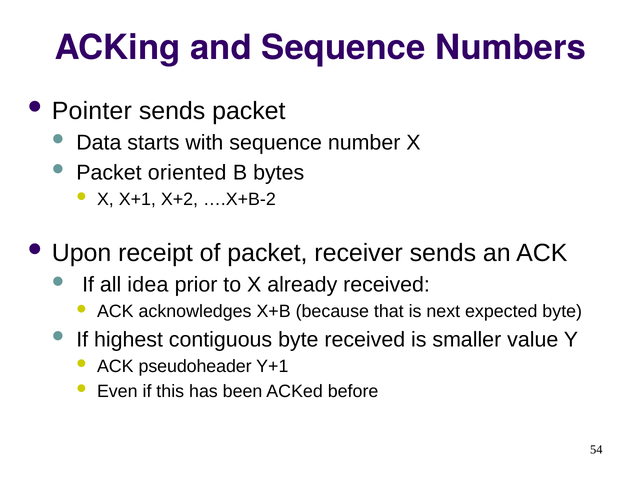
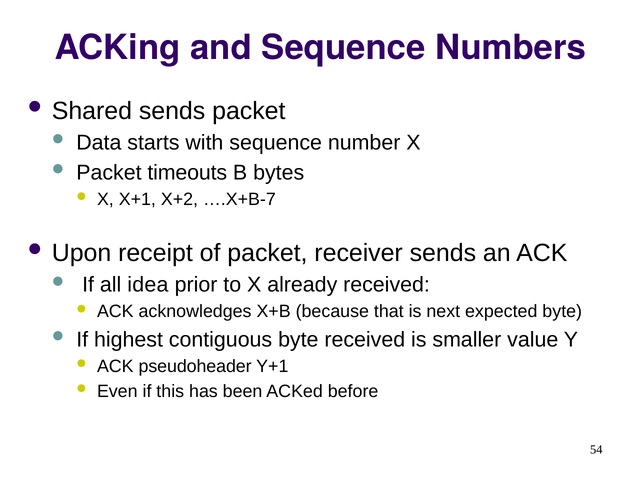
Pointer: Pointer -> Shared
oriented: oriented -> timeouts
….X+B-2: ….X+B-2 -> ….X+B-7
